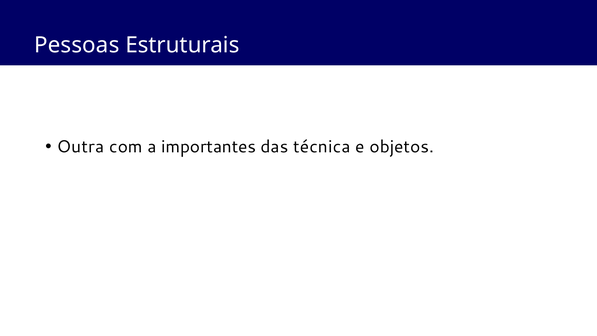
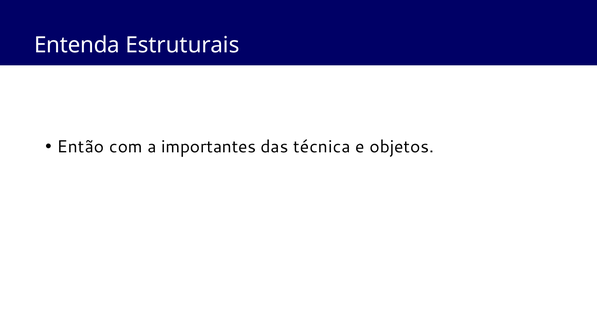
Pessoas: Pessoas -> Entenda
Outra: Outra -> Então
